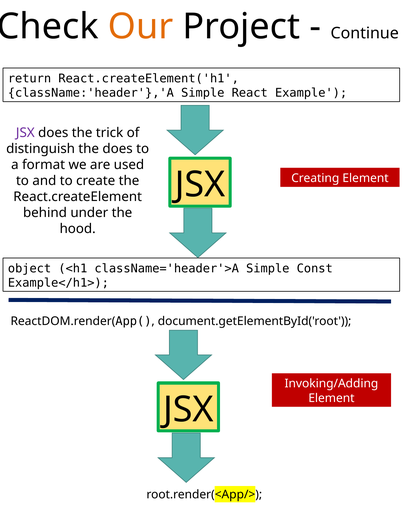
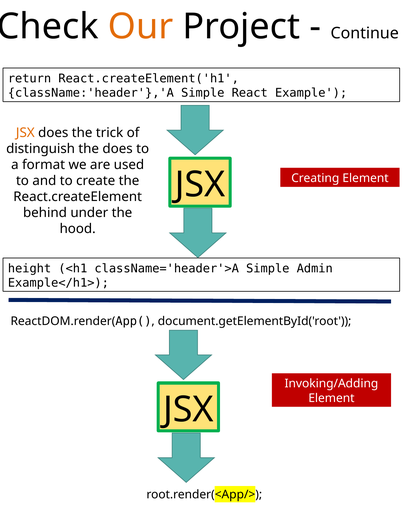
JSX at (25, 133) colour: purple -> orange
object: object -> height
Const: Const -> Admin
